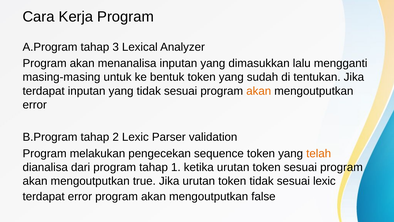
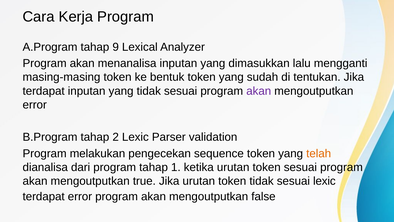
3: 3 -> 9
masing-masing untuk: untuk -> token
akan at (259, 91) colour: orange -> purple
